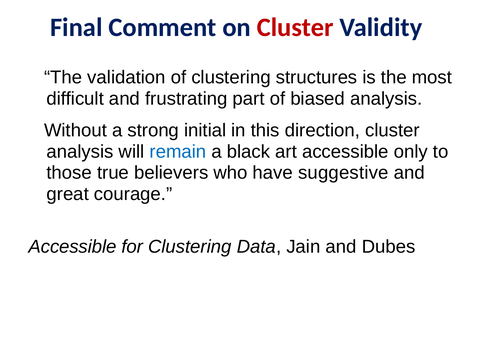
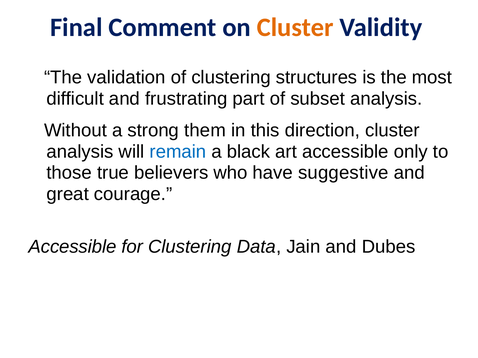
Cluster at (295, 27) colour: red -> orange
biased: biased -> subset
initial: initial -> them
